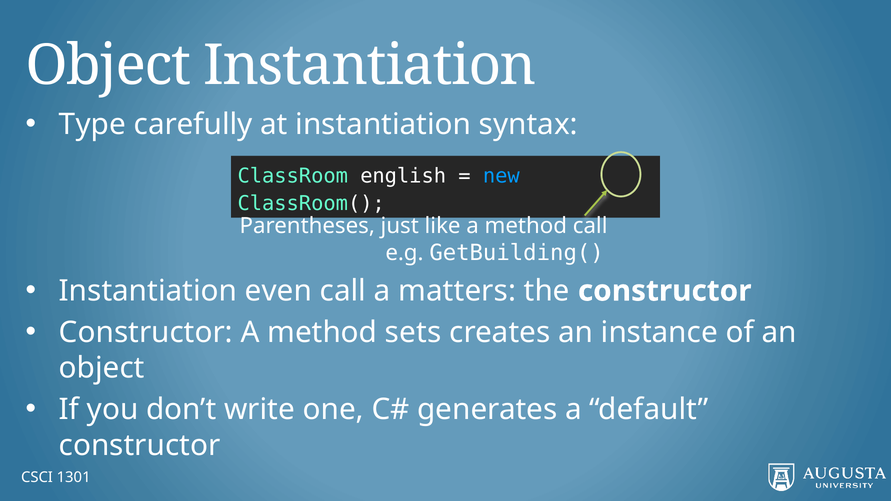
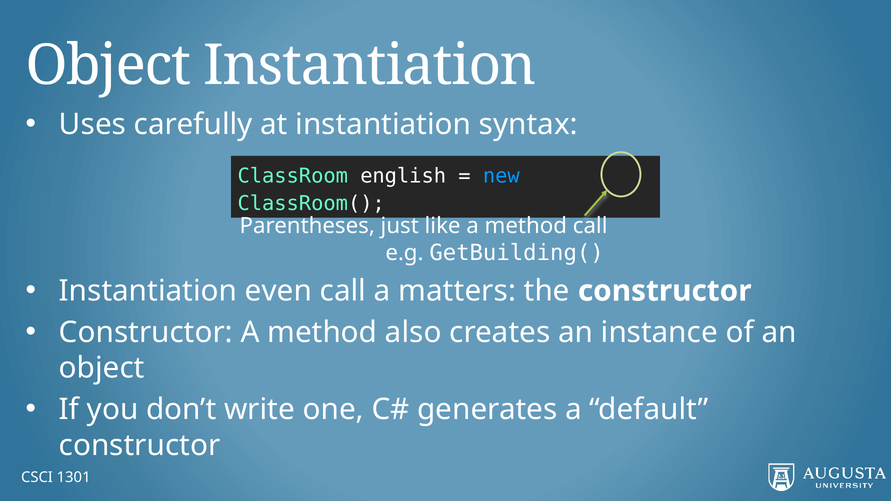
Type: Type -> Uses
sets: sets -> also
